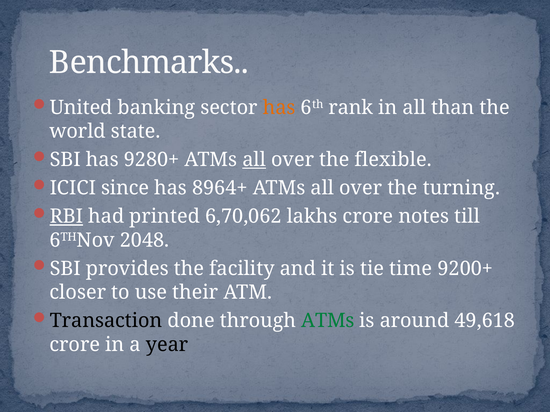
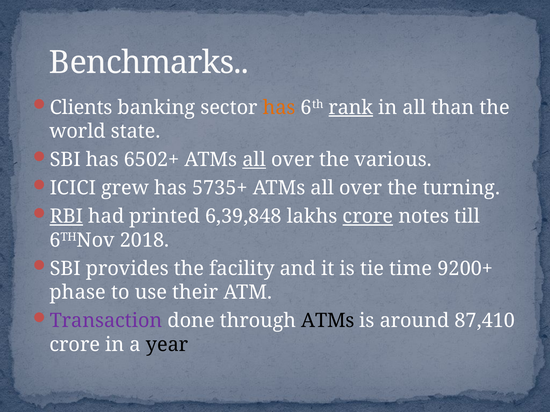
United: United -> Clients
rank underline: none -> present
9280+: 9280+ -> 6502+
flexible: flexible -> various
since: since -> grew
8964+: 8964+ -> 5735+
6,70,062: 6,70,062 -> 6,39,848
crore at (368, 217) underline: none -> present
2048: 2048 -> 2018
closer: closer -> phase
Transaction colour: black -> purple
ATMs at (328, 321) colour: green -> black
49,618: 49,618 -> 87,410
